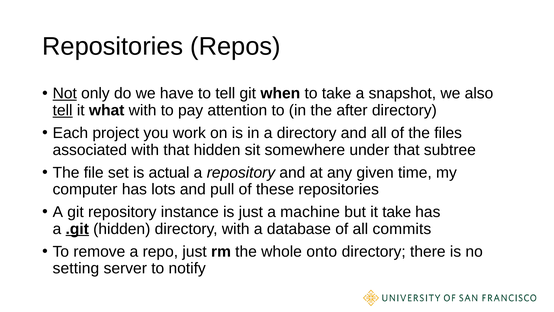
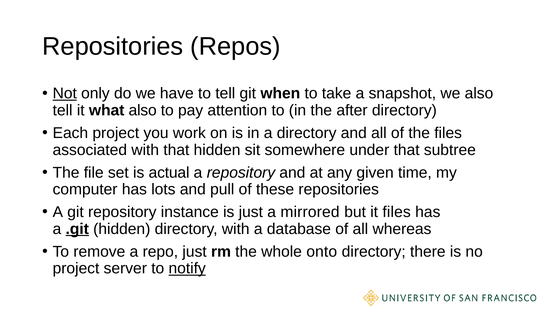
tell at (63, 110) underline: present -> none
what with: with -> also
machine: machine -> mirrored
it take: take -> files
commits: commits -> whereas
setting at (76, 268): setting -> project
notify underline: none -> present
